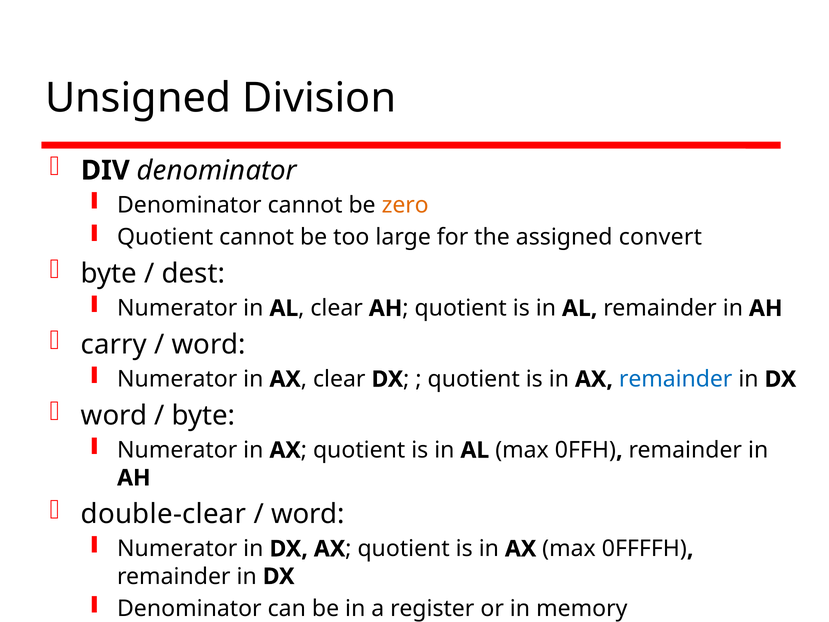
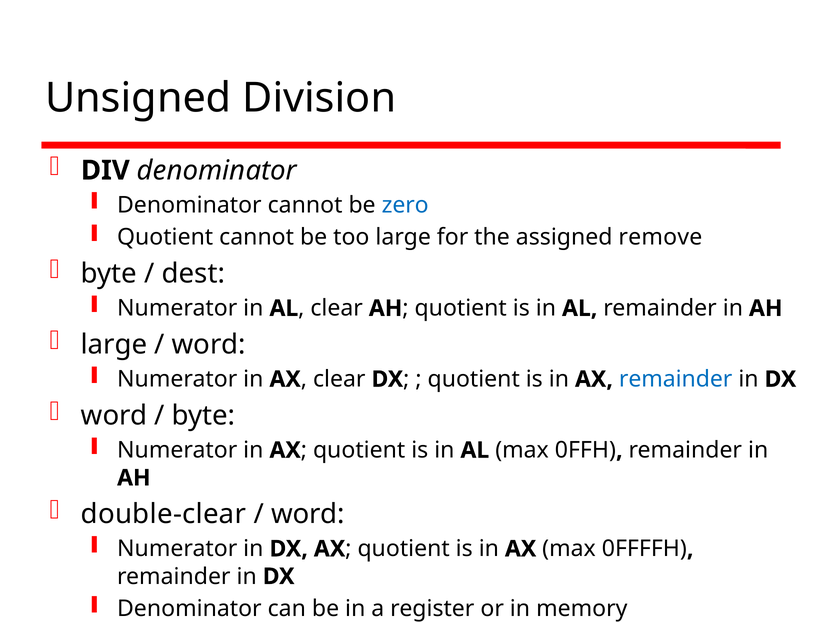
zero colour: orange -> blue
convert: convert -> remove
carry at (114, 344): carry -> large
